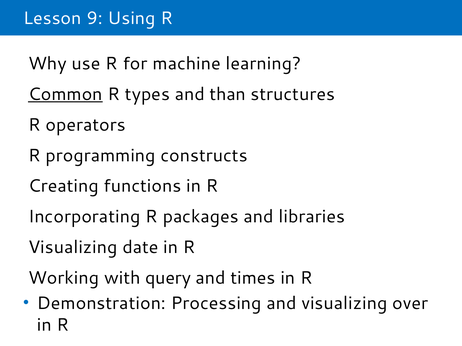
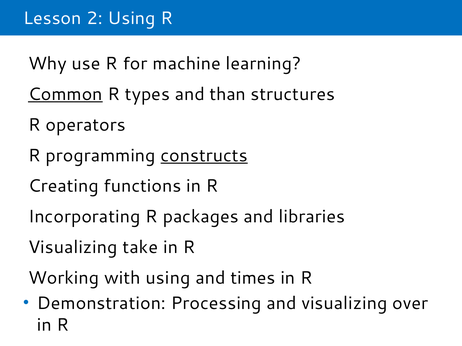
9: 9 -> 2
constructs underline: none -> present
date: date -> take
with query: query -> using
